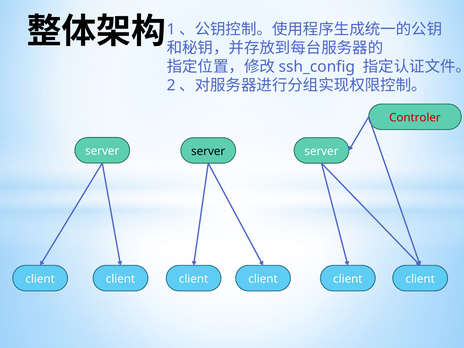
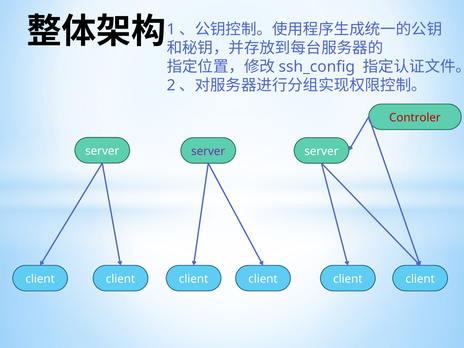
server at (208, 151) colour: black -> purple
